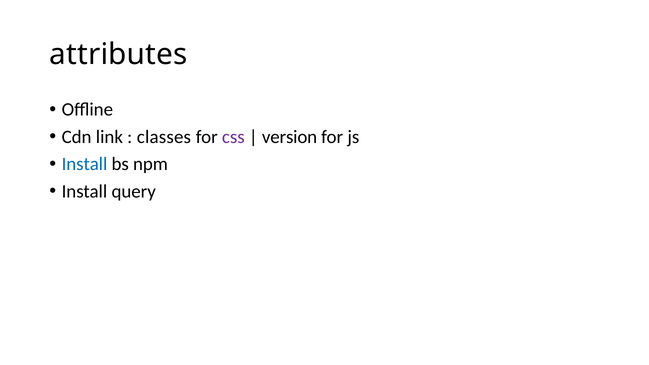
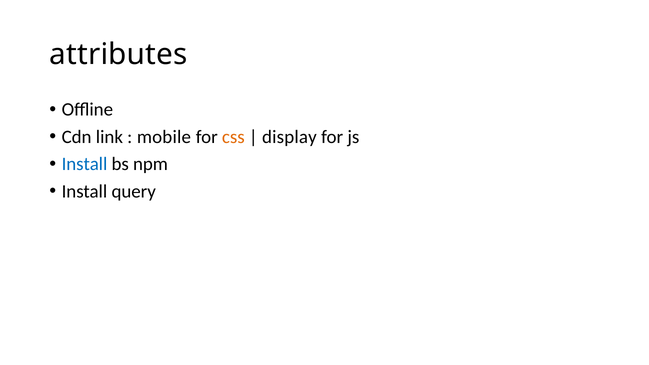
classes: classes -> mobile
css colour: purple -> orange
version: version -> display
